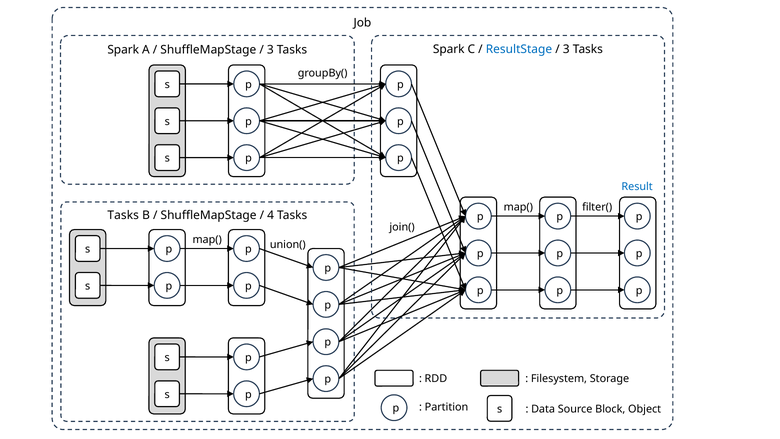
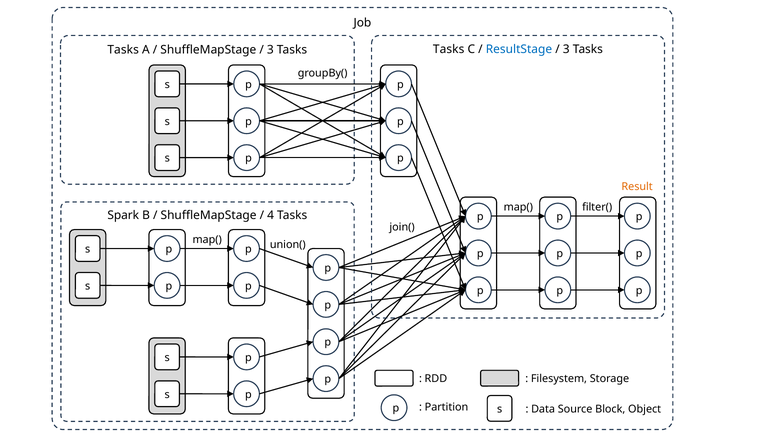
Spark at (123, 50): Spark -> Tasks
Spark at (449, 50): Spark -> Tasks
Result colour: blue -> orange
Tasks at (123, 215): Tasks -> Spark
